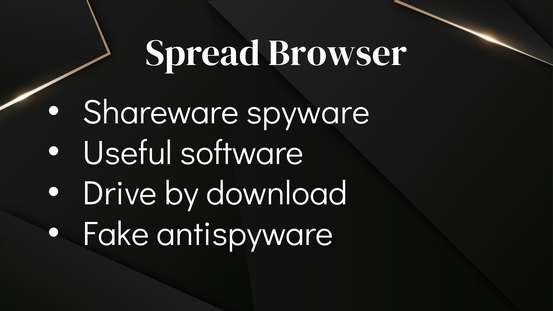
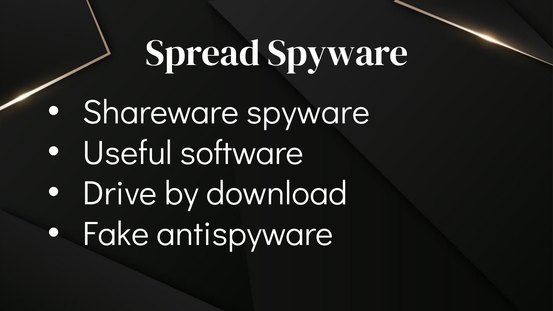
Spread Browser: Browser -> Spyware
